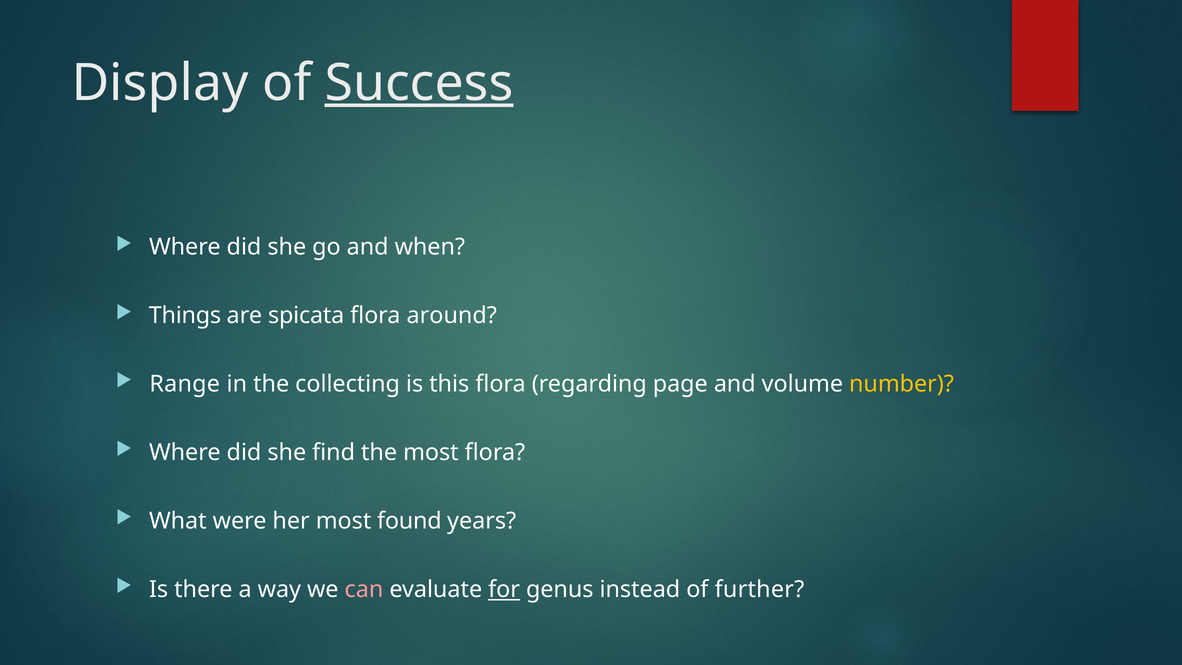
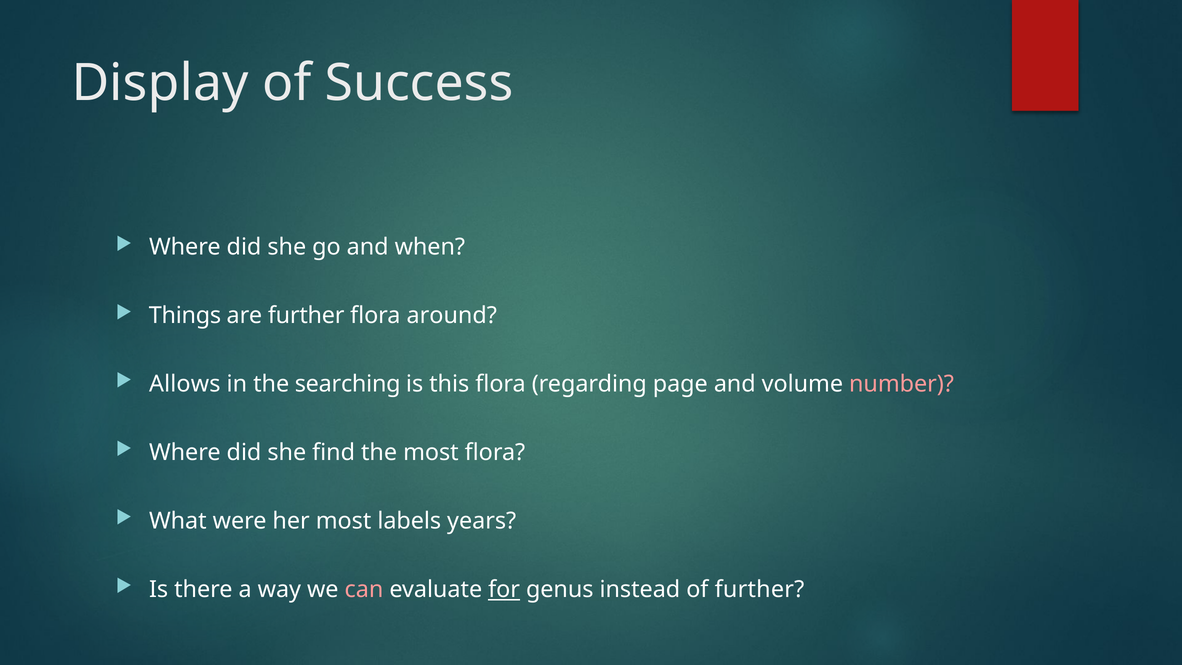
Success underline: present -> none
are spicata: spicata -> further
Range: Range -> Allows
collecting: collecting -> searching
number colour: yellow -> pink
found: found -> labels
